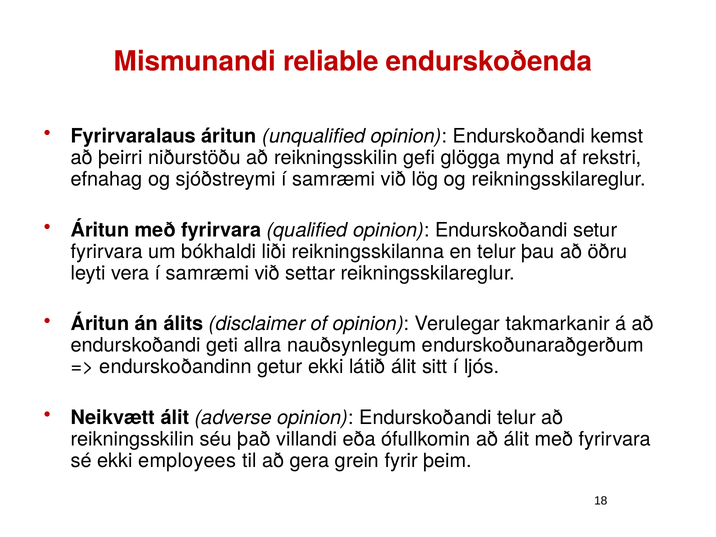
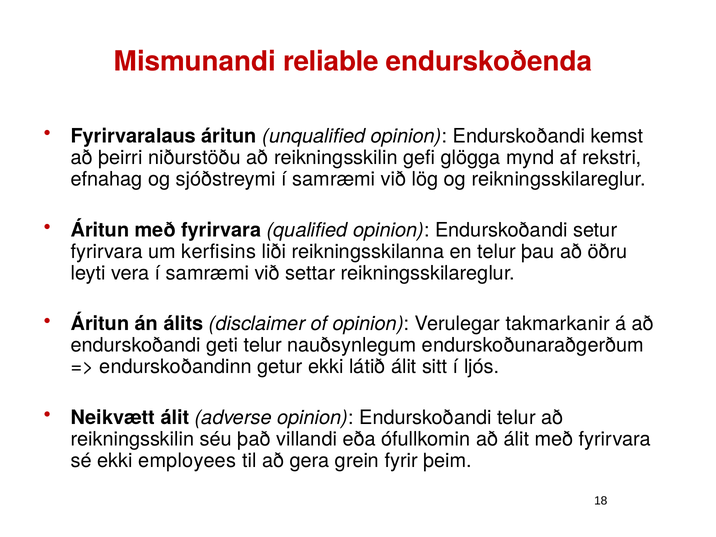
bókhaldi: bókhaldi -> kerfisins
geti allra: allra -> telur
